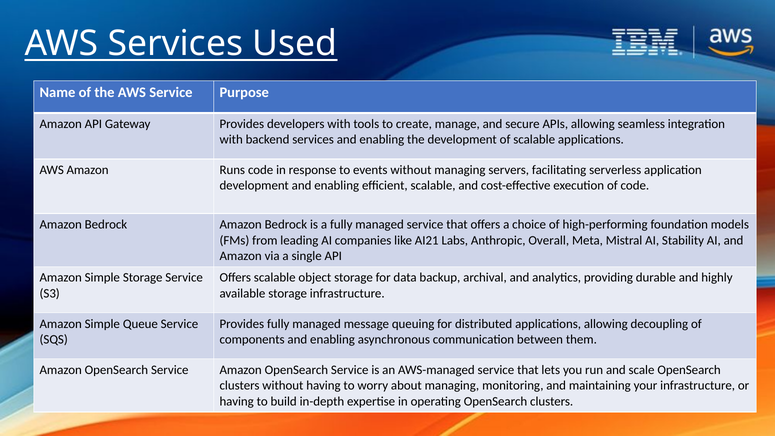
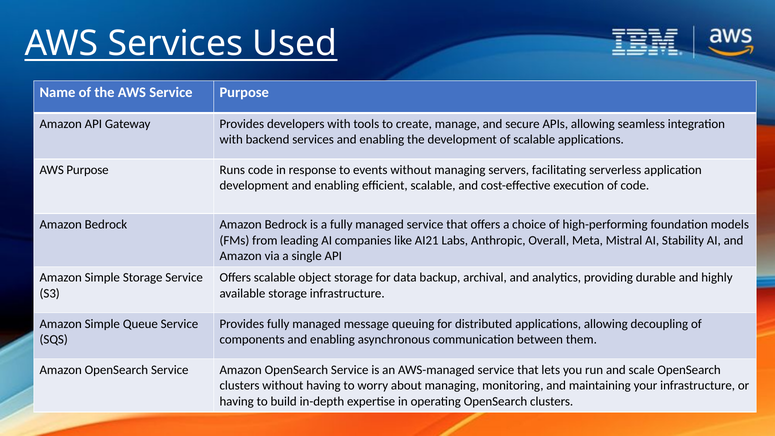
AWS Amazon: Amazon -> Purpose
